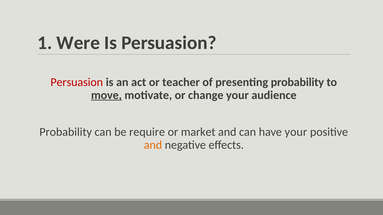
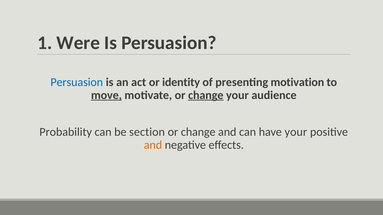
Persuasion at (77, 82) colour: red -> blue
teacher: teacher -> identity
presenting probability: probability -> motivation
change at (206, 95) underline: none -> present
require: require -> section
market at (198, 132): market -> change
